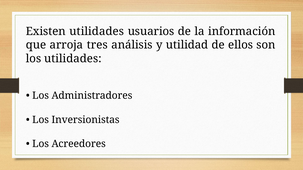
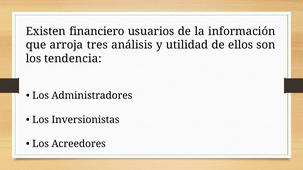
Existen utilidades: utilidades -> financiero
los utilidades: utilidades -> tendencia
